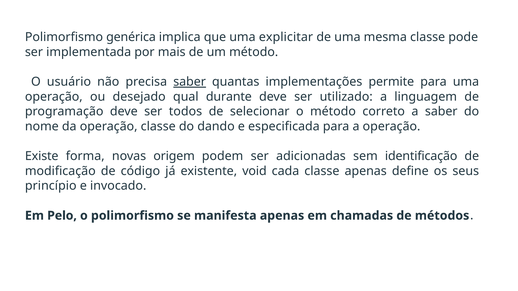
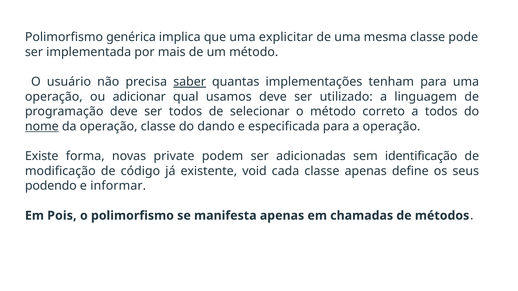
permite: permite -> tenham
desejado: desejado -> adicionar
durante: durante -> usamos
a saber: saber -> todos
nome underline: none -> present
origem: origem -> private
princípio: princípio -> podendo
invocado: invocado -> informar
Pelo: Pelo -> Pois
